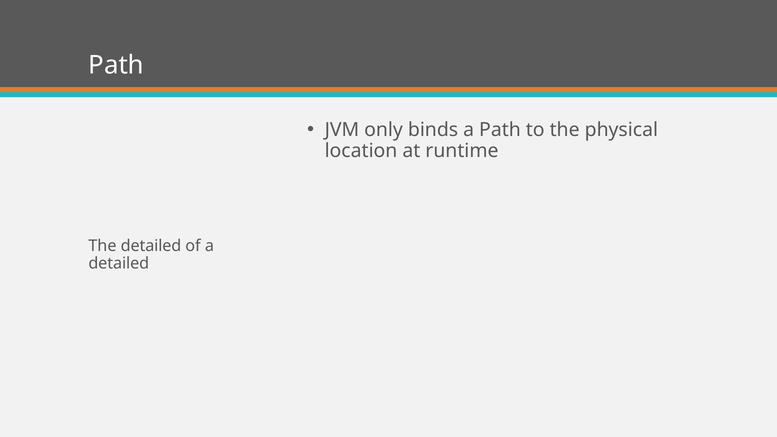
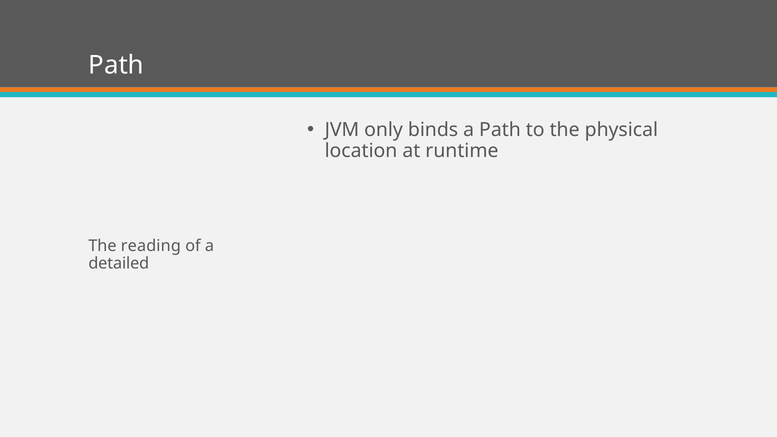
The detailed: detailed -> reading
